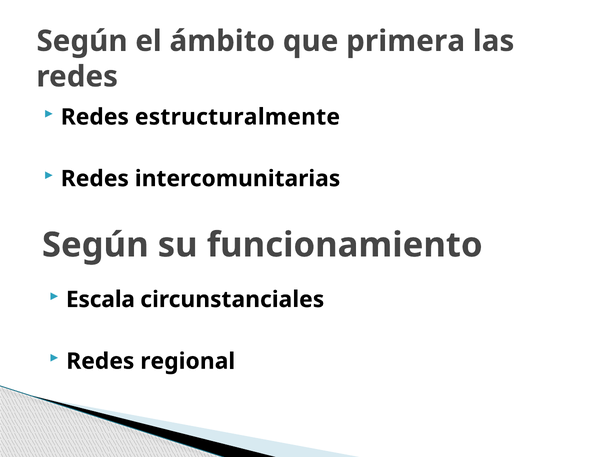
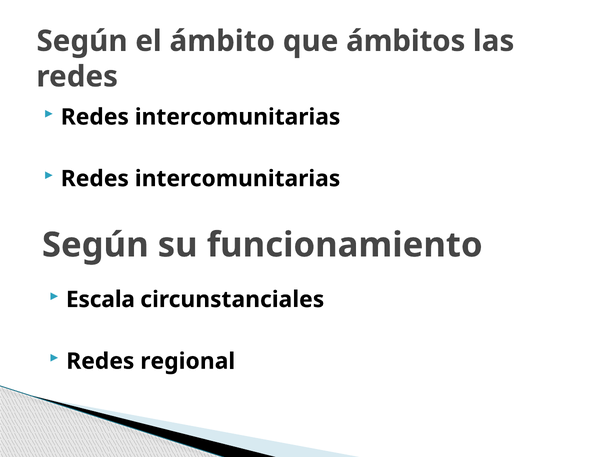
primera: primera -> ámbitos
estructuralmente at (237, 117): estructuralmente -> intercomunitarias
